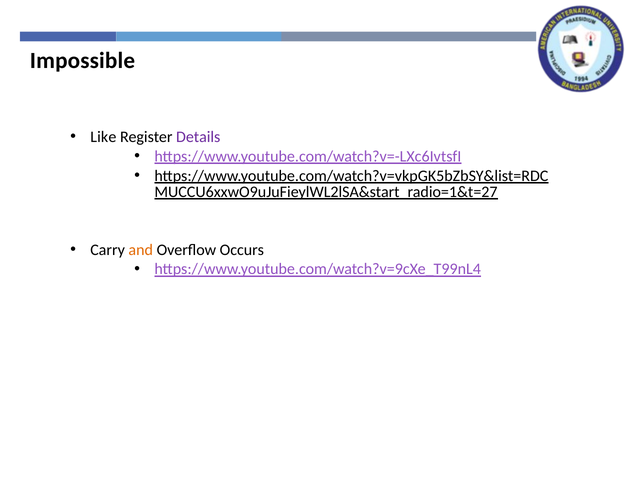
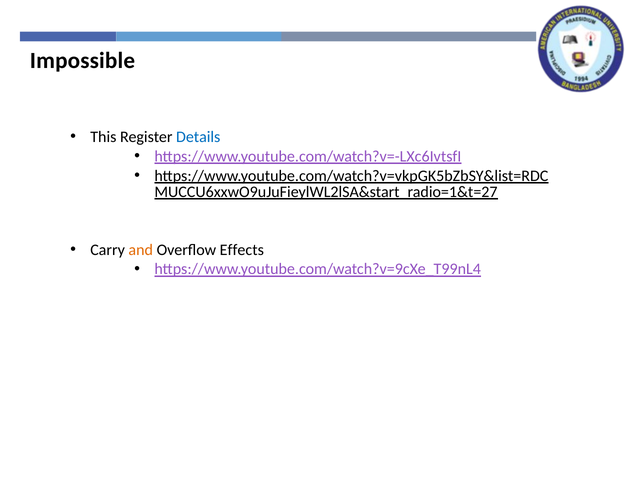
Like: Like -> This
Details colour: purple -> blue
Occurs: Occurs -> Effects
